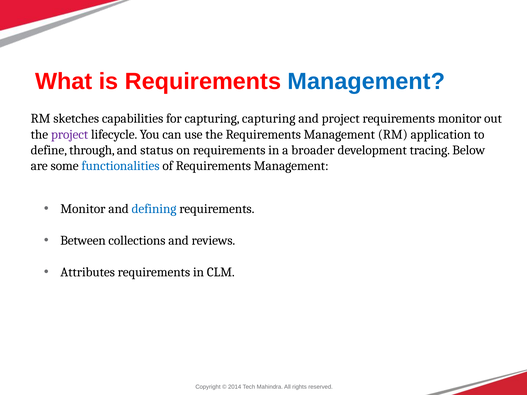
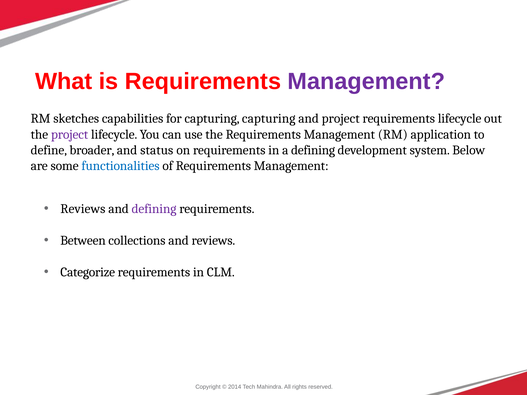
Management at (366, 82) colour: blue -> purple
requirements monitor: monitor -> lifecycle
through: through -> broader
a broader: broader -> defining
tracing: tracing -> system
Monitor at (83, 209): Monitor -> Reviews
defining at (154, 209) colour: blue -> purple
Attributes: Attributes -> Categorize
